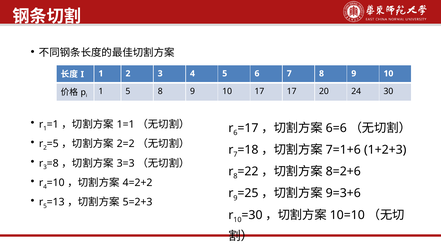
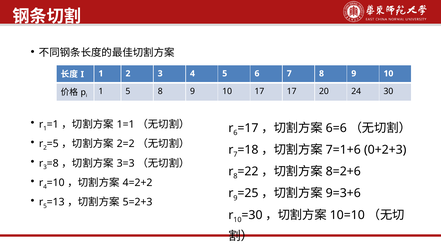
1+2+3: 1+2+3 -> 0+2+3
